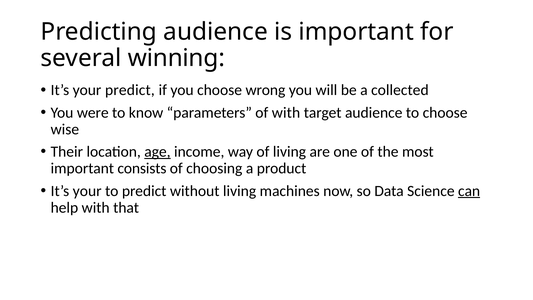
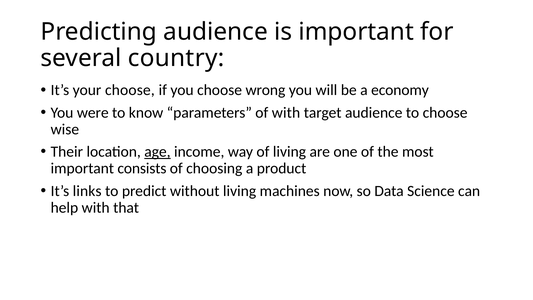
winning: winning -> country
your predict: predict -> choose
collected: collected -> economy
your at (87, 191): your -> links
can underline: present -> none
